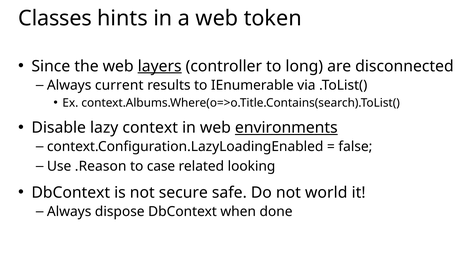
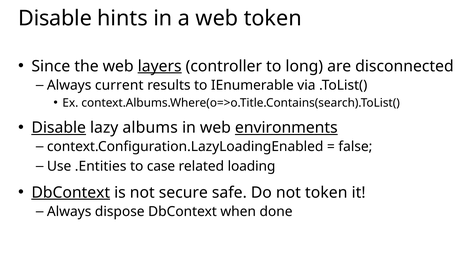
Classes at (55, 18): Classes -> Disable
Disable at (59, 127) underline: none -> present
context: context -> albums
.Reason: .Reason -> .Entities
looking: looking -> loading
DbContext at (71, 192) underline: none -> present
not world: world -> token
